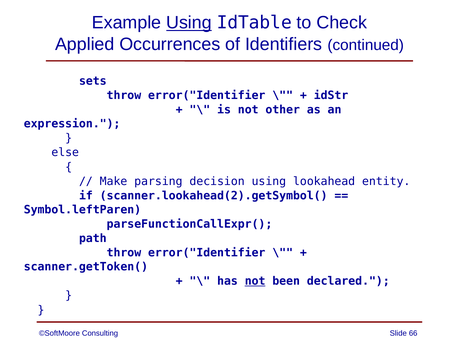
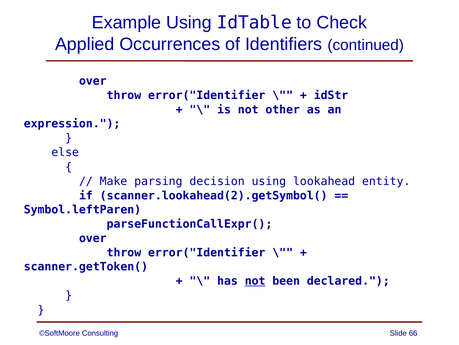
Using at (189, 23) underline: present -> none
sets at (93, 81): sets -> over
path at (93, 238): path -> over
